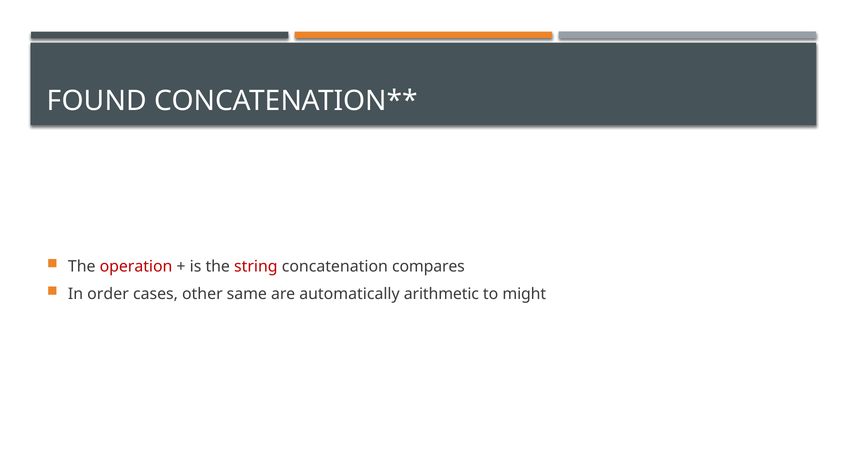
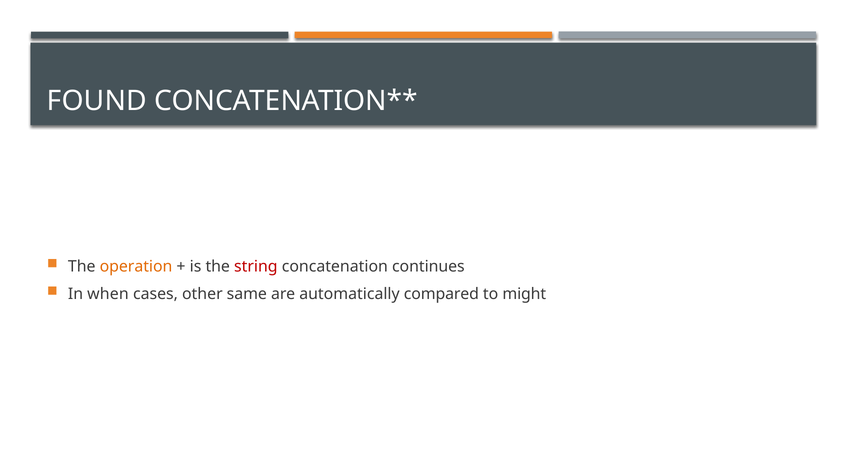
operation colour: red -> orange
compares: compares -> continues
order: order -> when
arithmetic: arithmetic -> compared
